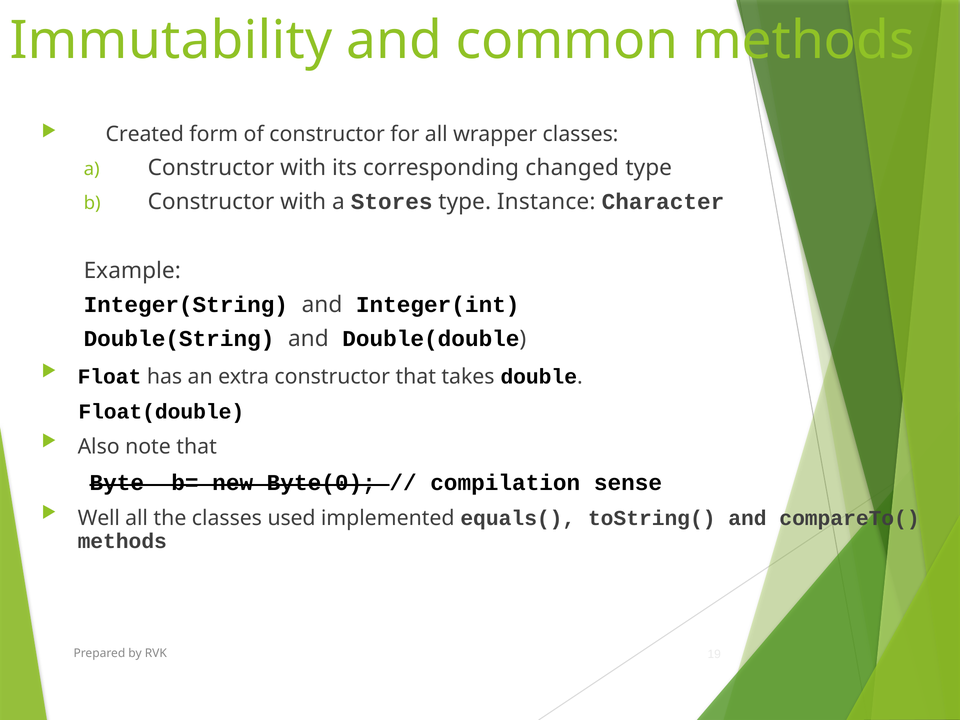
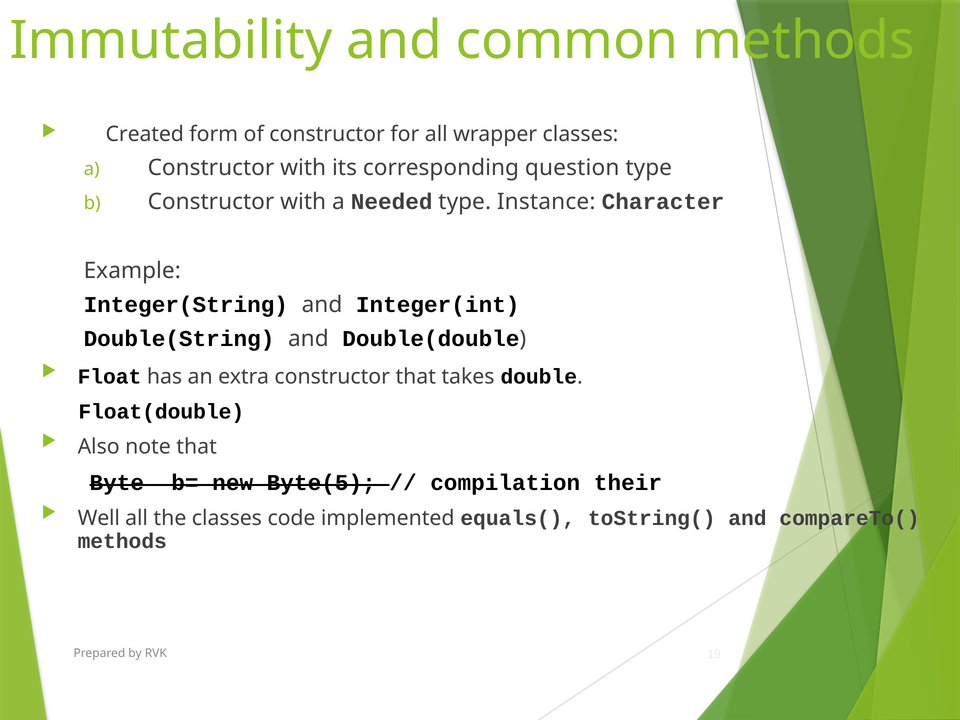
changed: changed -> question
Stores: Stores -> Needed
Byte(0: Byte(0 -> Byte(5
sense: sense -> their
used: used -> code
